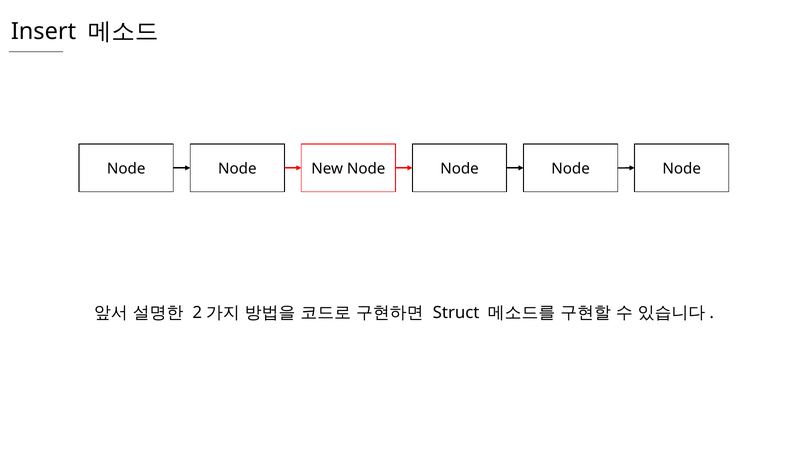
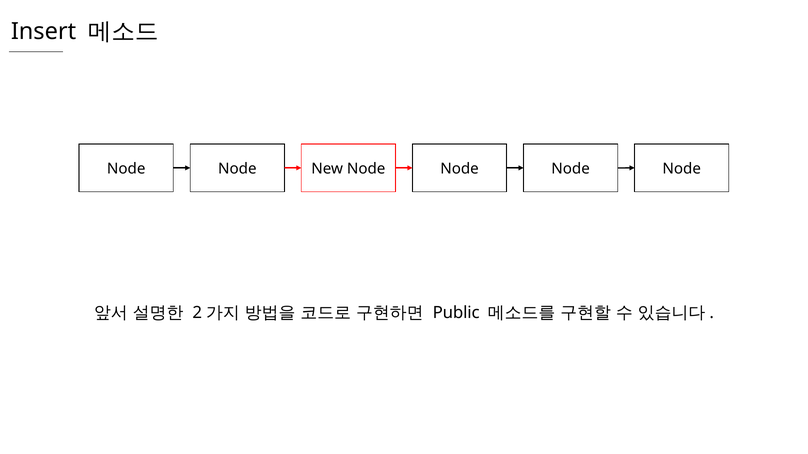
Struct: Struct -> Public
